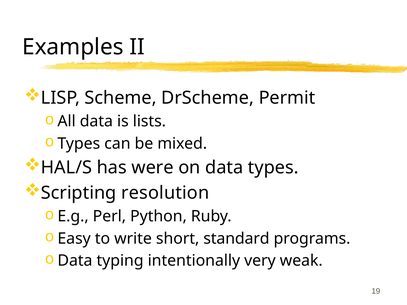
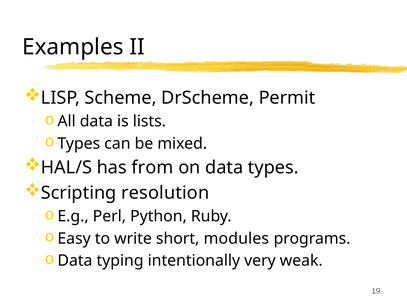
were: were -> from
standard: standard -> modules
